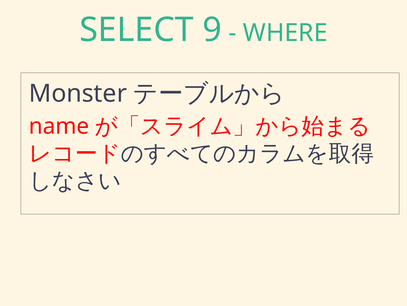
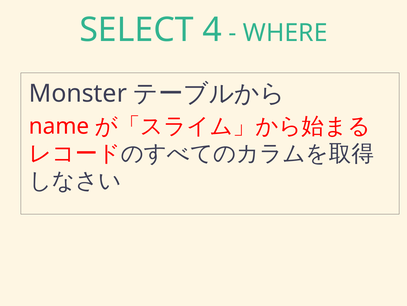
9: 9 -> 4
